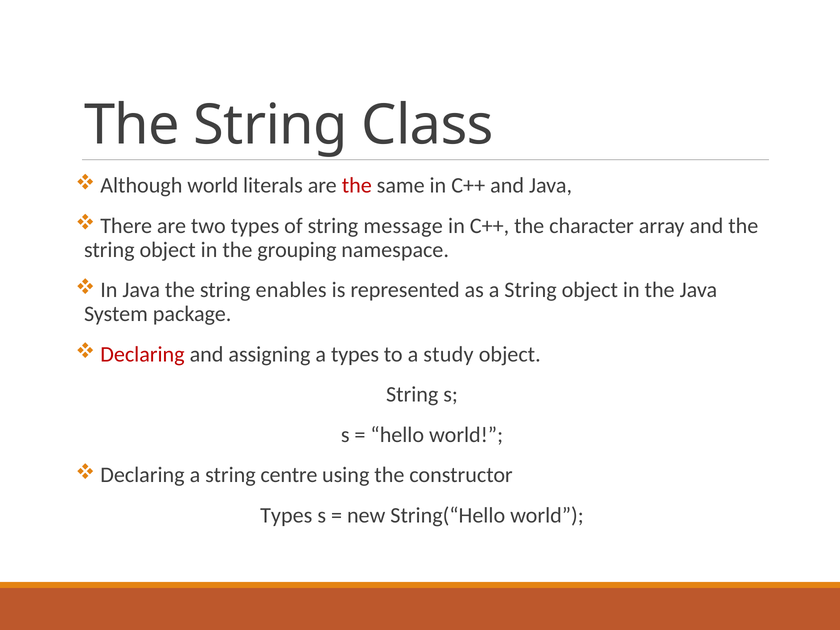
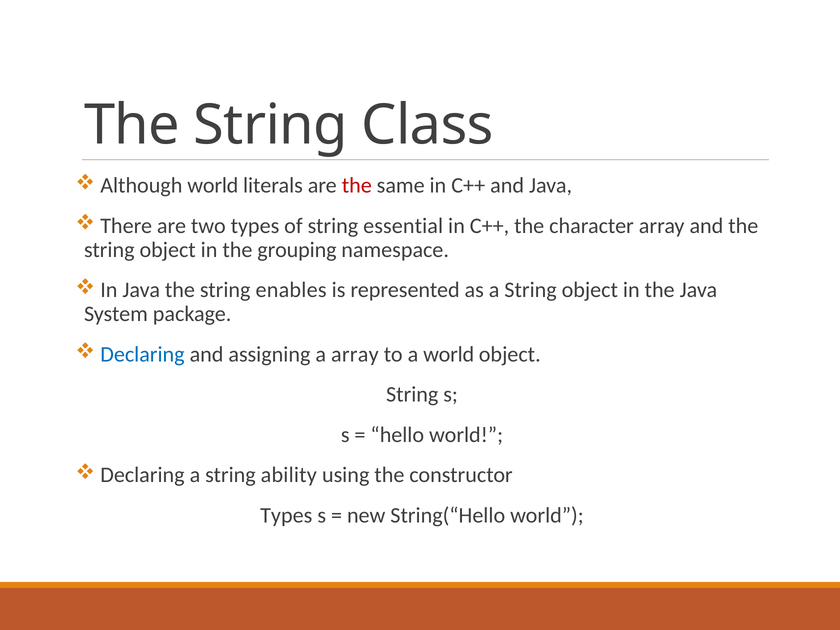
message: message -> essential
Declaring at (142, 354) colour: red -> blue
a types: types -> array
a study: study -> world
centre: centre -> ability
